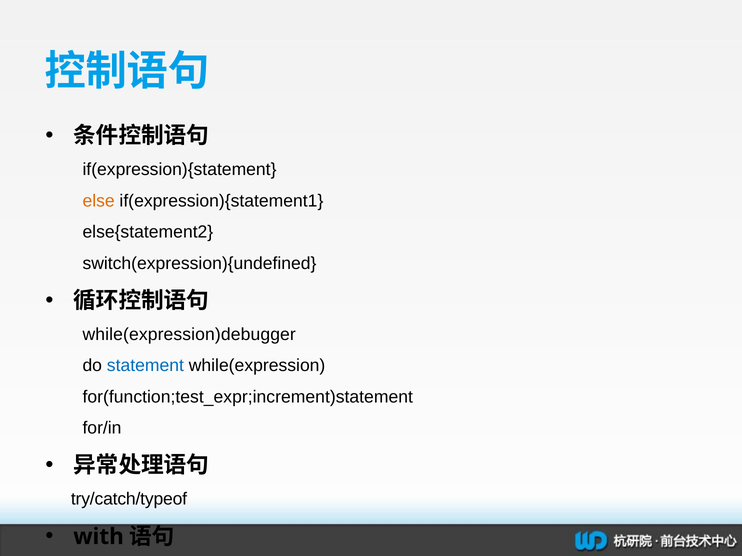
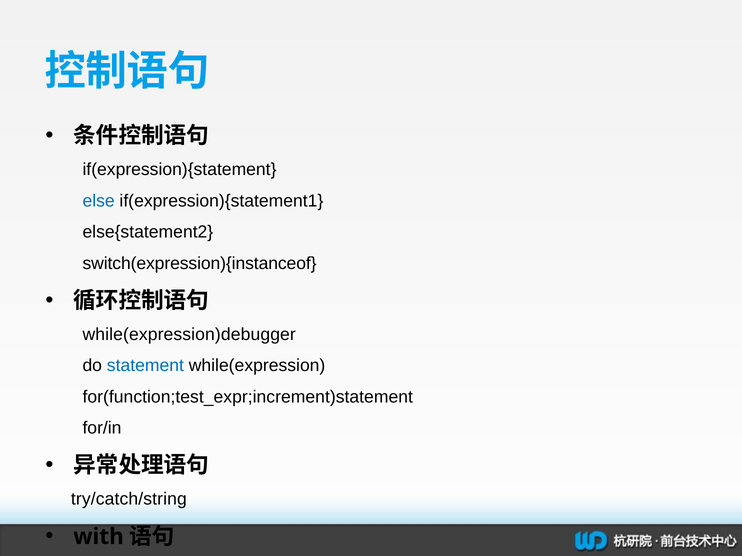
else colour: orange -> blue
switch(expression){undefined: switch(expression){undefined -> switch(expression){instanceof
try/catch/typeof: try/catch/typeof -> try/catch/string
